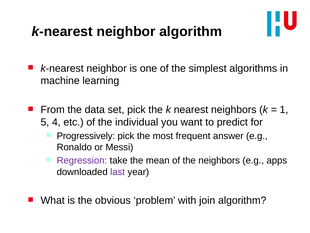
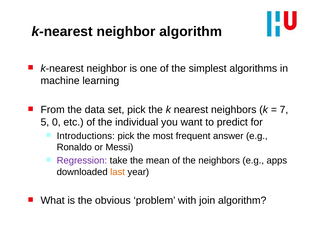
1: 1 -> 7
4: 4 -> 0
Progressively: Progressively -> Introductions
last colour: purple -> orange
